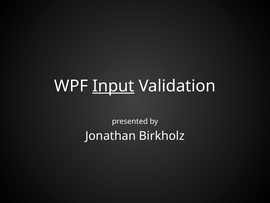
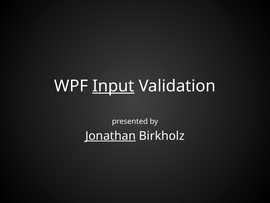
Jonathan underline: none -> present
